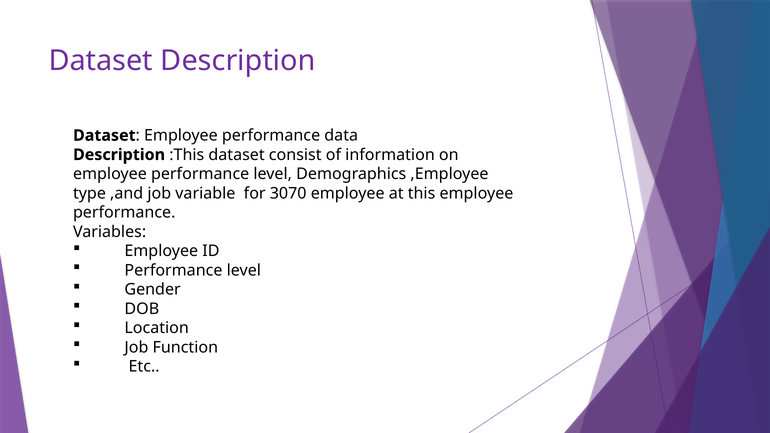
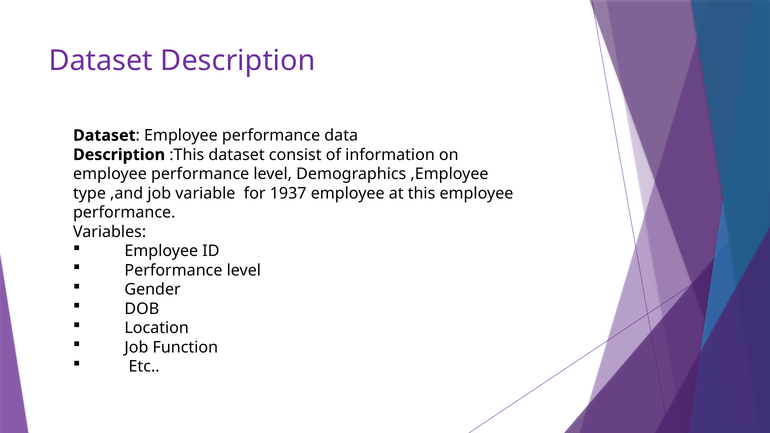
3070: 3070 -> 1937
